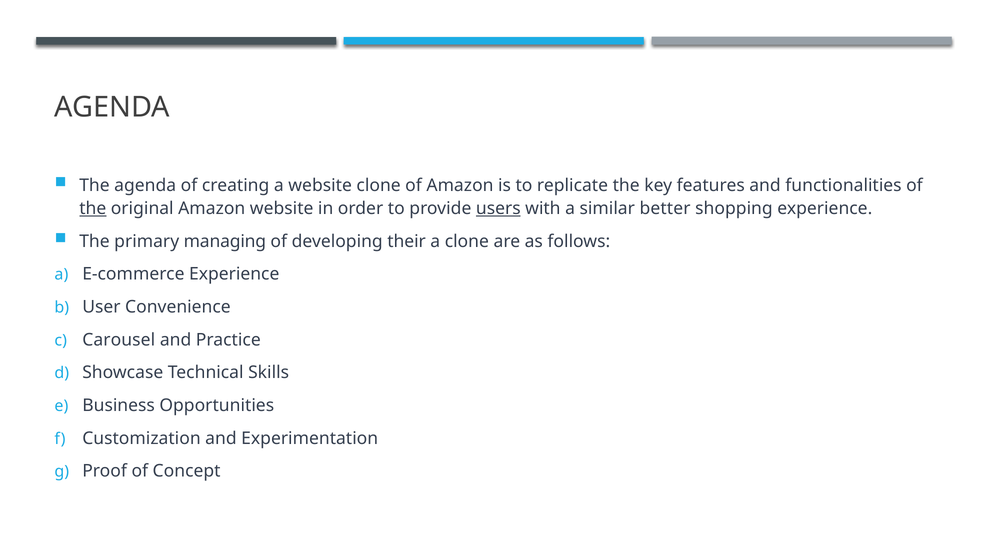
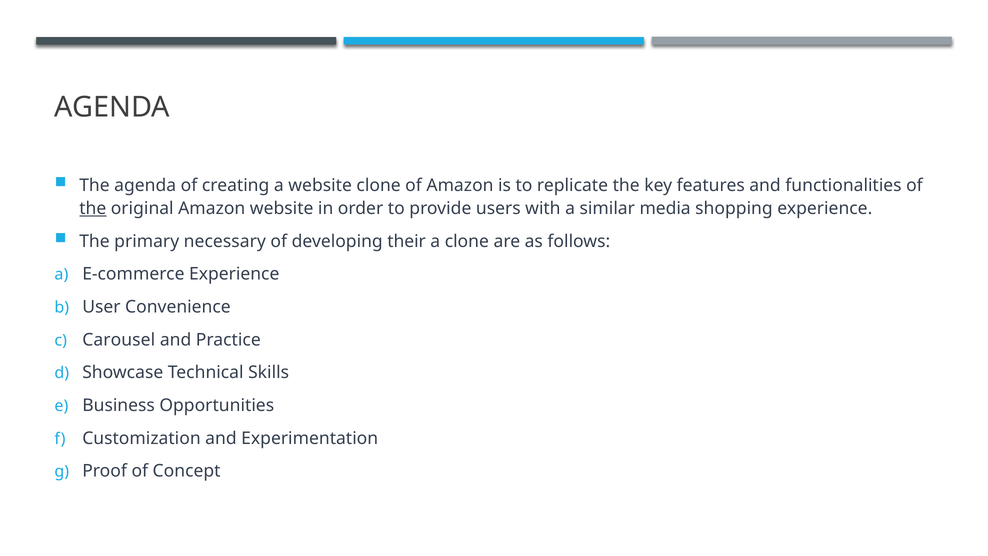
users underline: present -> none
better: better -> media
managing: managing -> necessary
